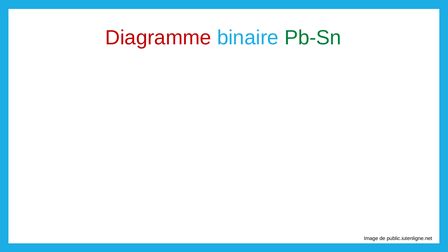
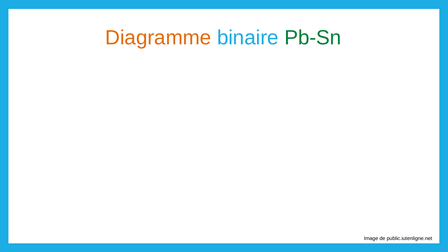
Diagramme colour: red -> orange
